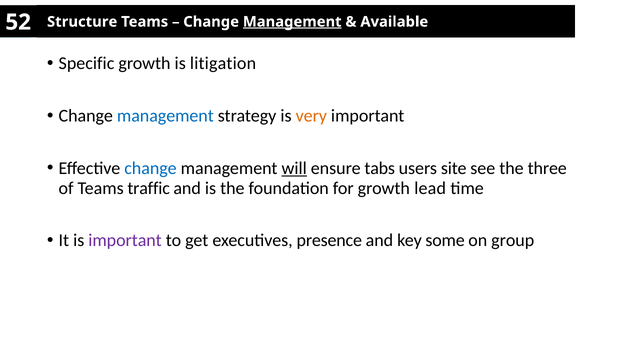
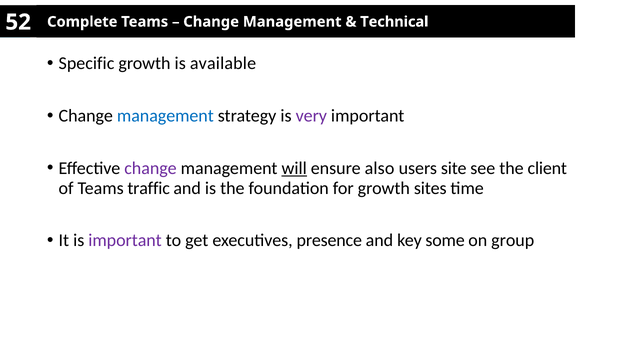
Structure: Structure -> Complete
Management at (292, 22) underline: present -> none
Available: Available -> Technical
litigation: litigation -> available
very colour: orange -> purple
change at (150, 168) colour: blue -> purple
tabs: tabs -> also
three: three -> client
lead: lead -> sites
